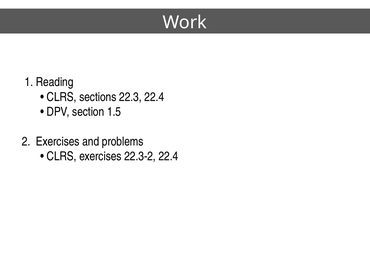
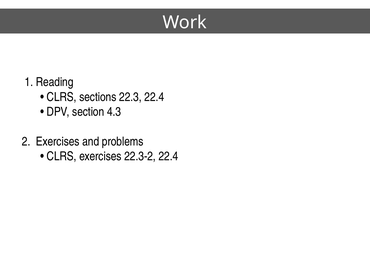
1.5: 1.5 -> 4.3
